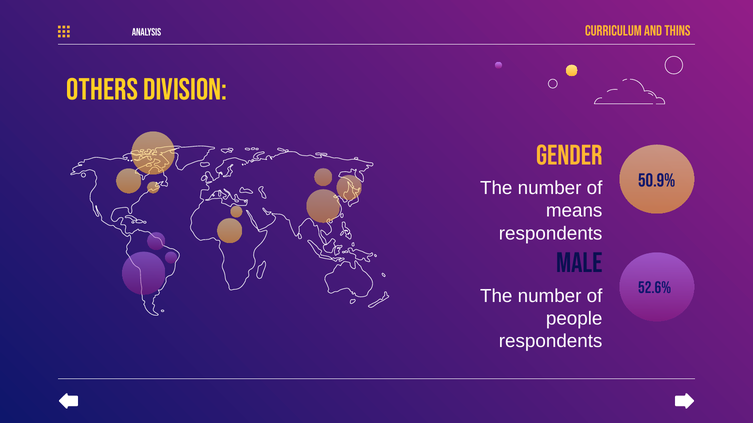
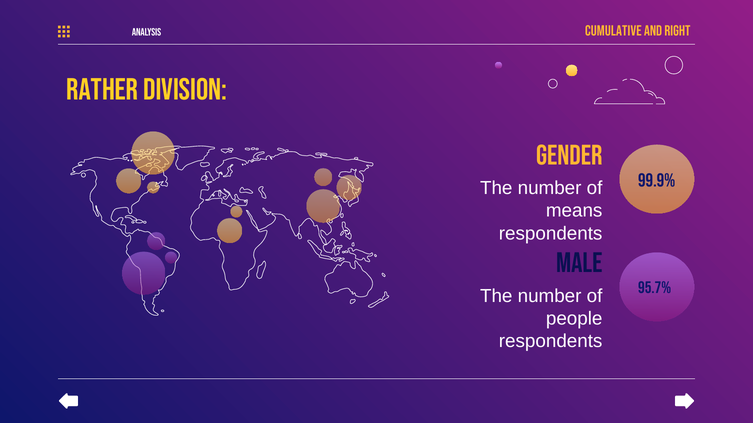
Curriculum: Curriculum -> Cumulative
thins: thins -> right
Others: Others -> Rather
50.9%: 50.9% -> 99.9%
52.6%: 52.6% -> 95.7%
